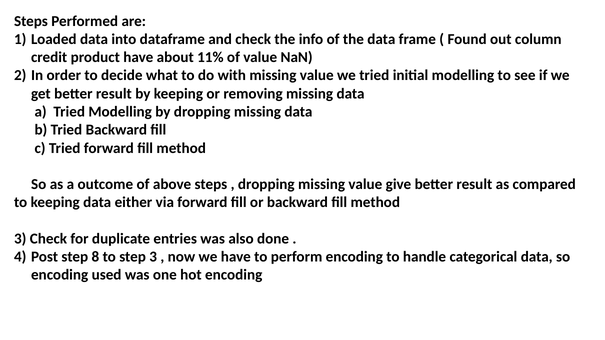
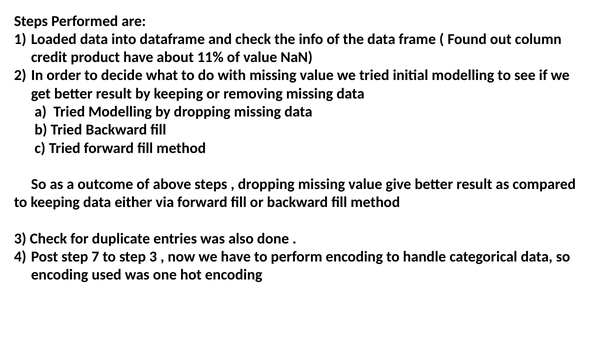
8: 8 -> 7
